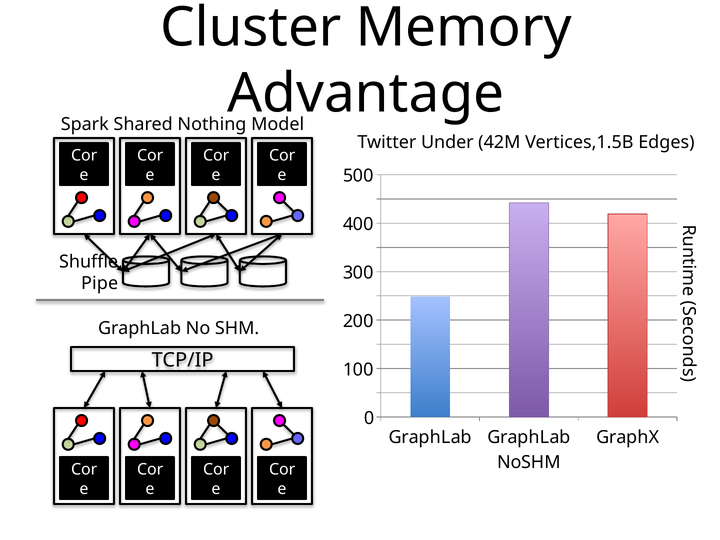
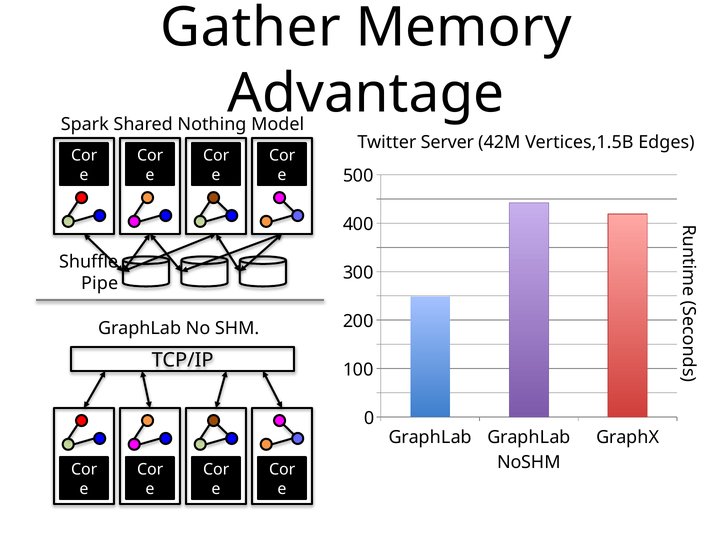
Cluster: Cluster -> Gather
Under: Under -> Server
